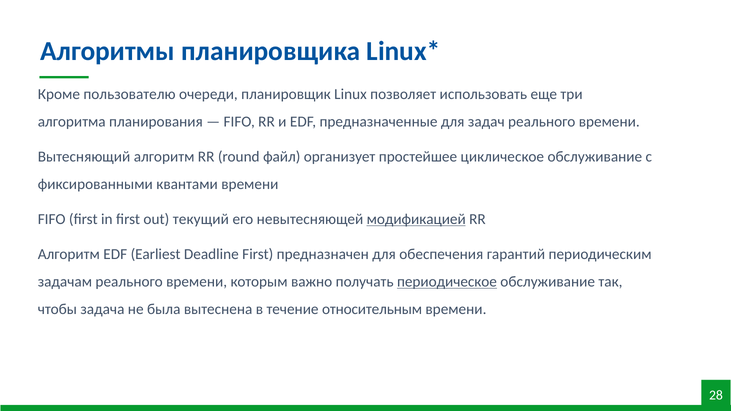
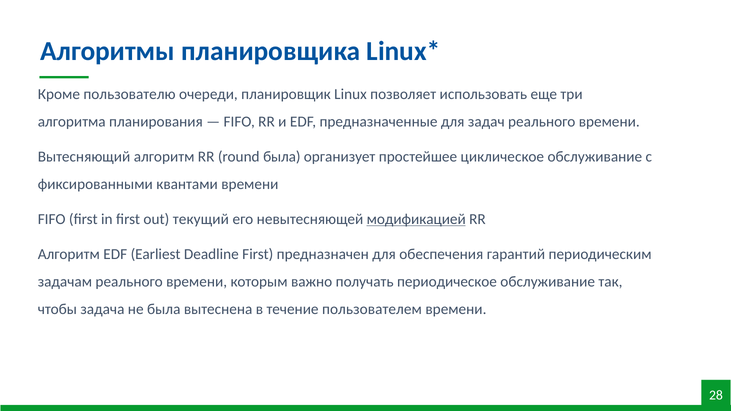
round файл: файл -> была
периодическое underline: present -> none
относительным: относительным -> пользователем
